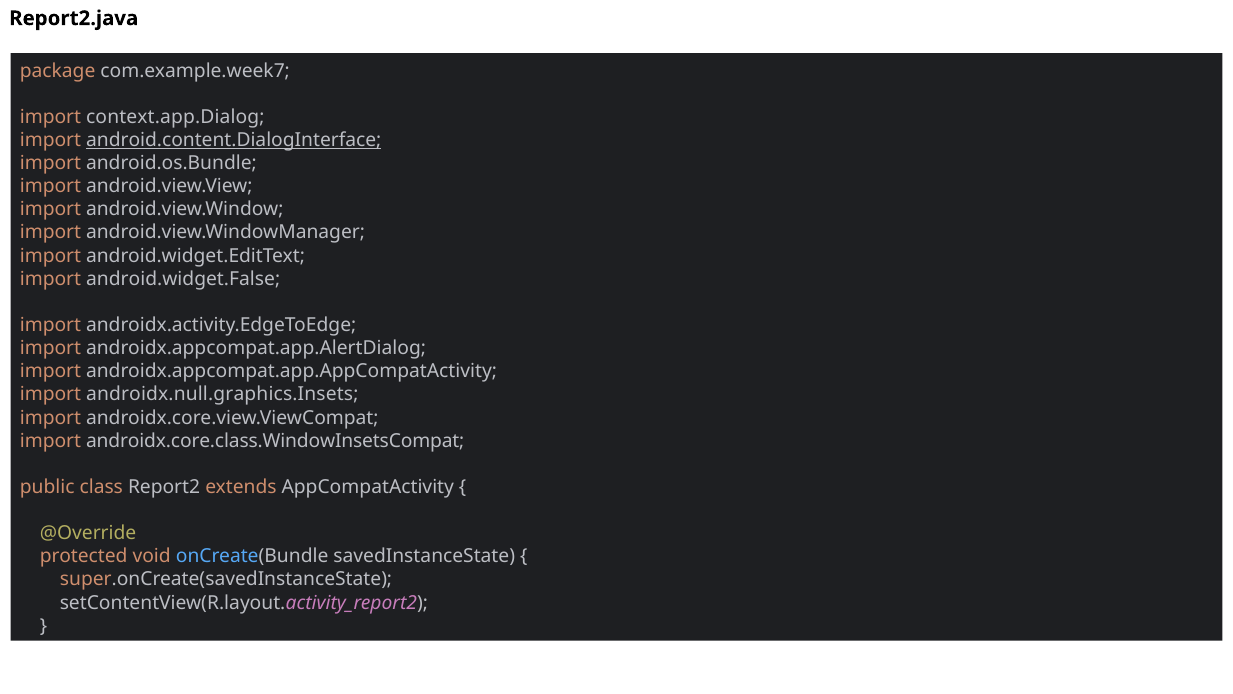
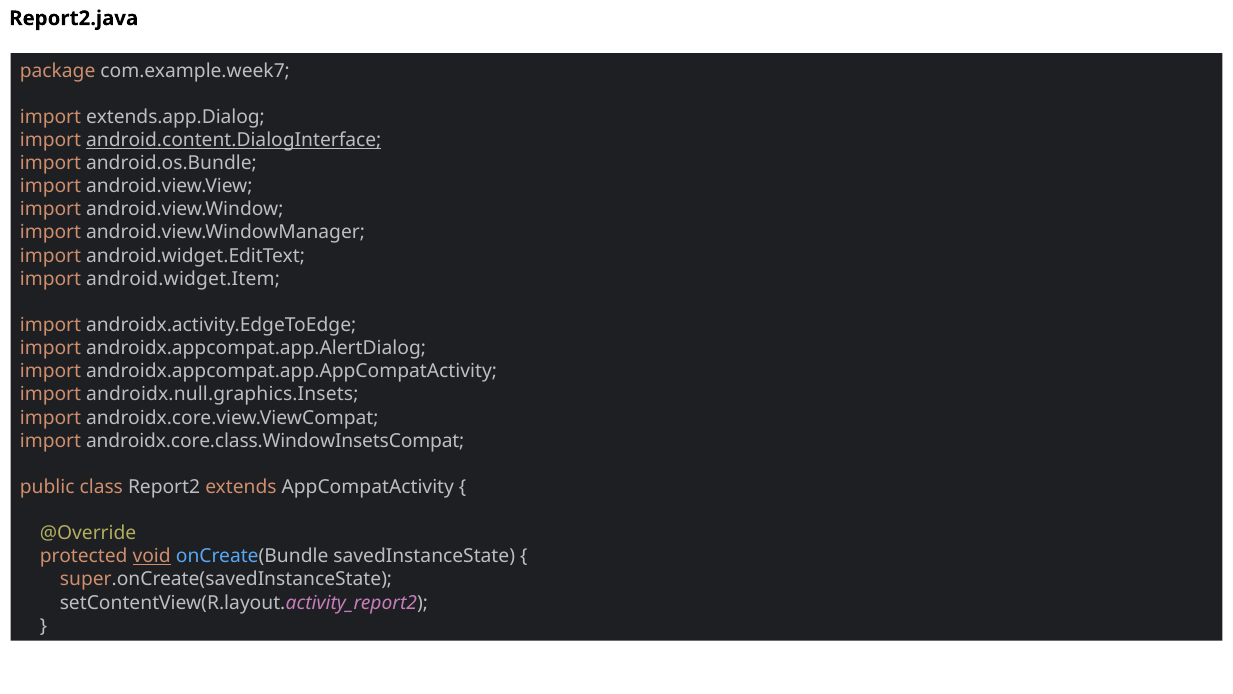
context.app.Dialog: context.app.Dialog -> extends.app.Dialog
android.widget.False: android.widget.False -> android.widget.Item
void underline: none -> present
